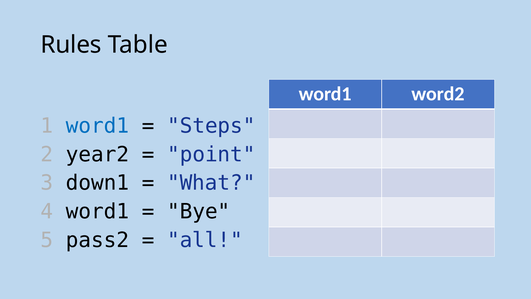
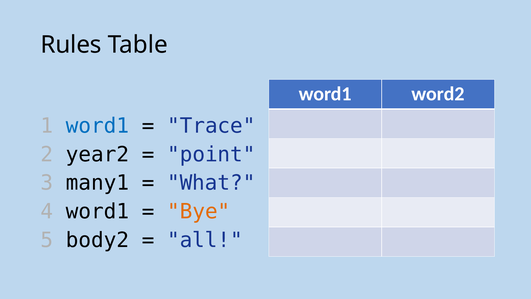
Steps: Steps -> Trace
down1: down1 -> many1
Bye colour: black -> orange
pass2: pass2 -> body2
